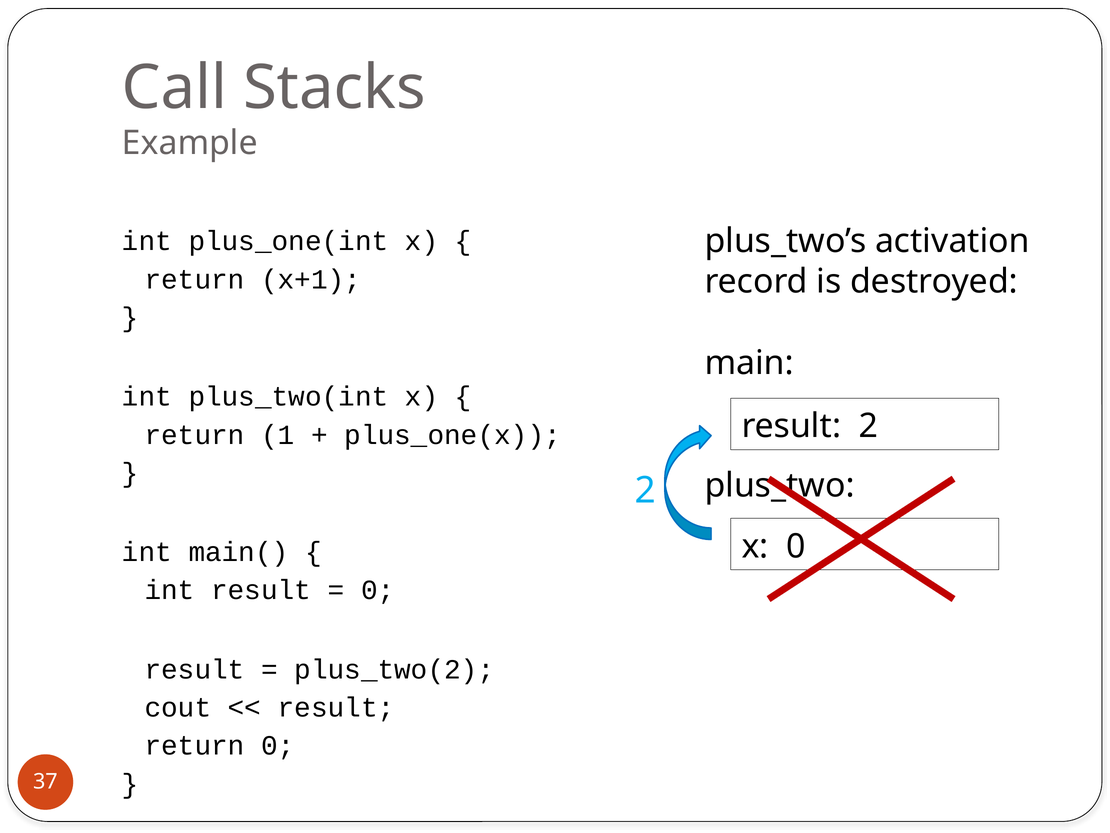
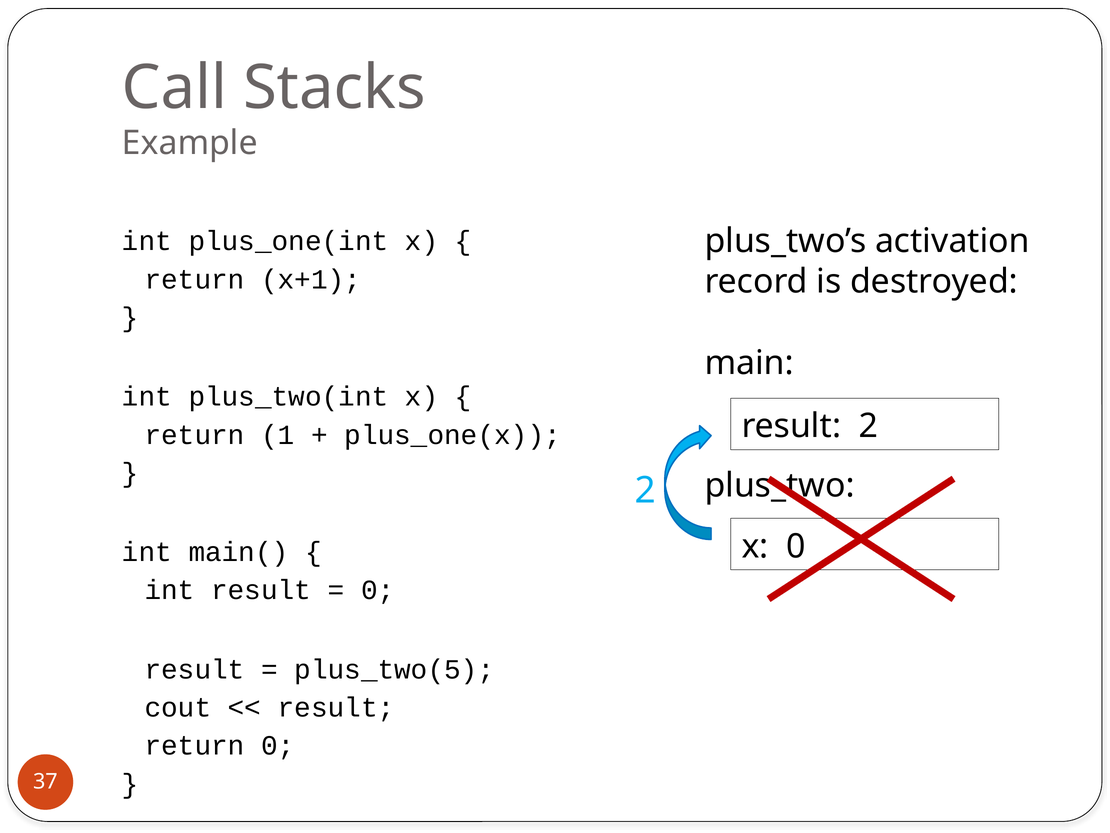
plus_two(2: plus_two(2 -> plus_two(5
